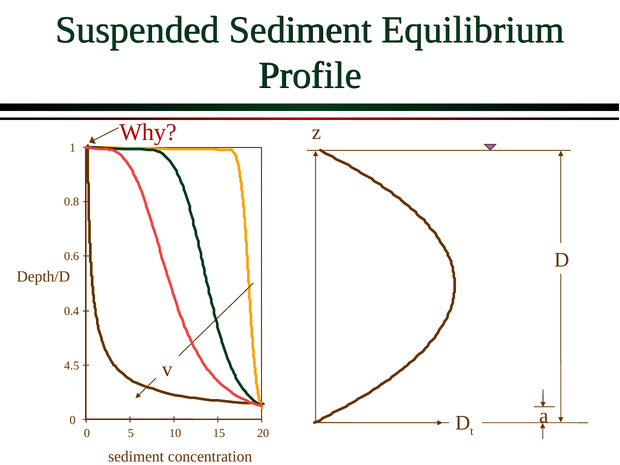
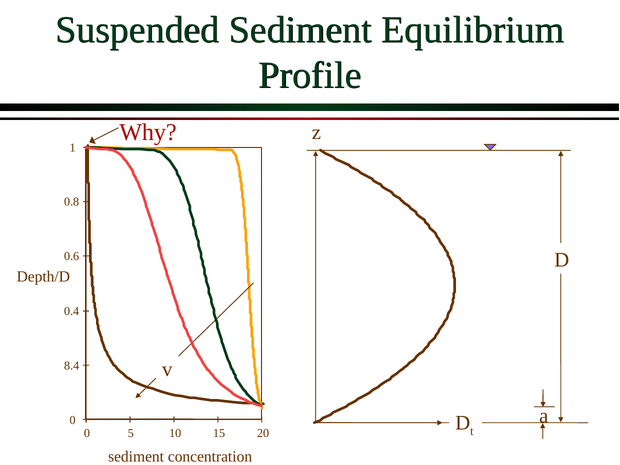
4.5: 4.5 -> 8.4
